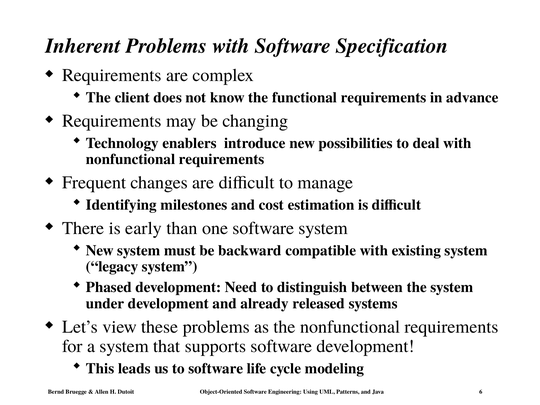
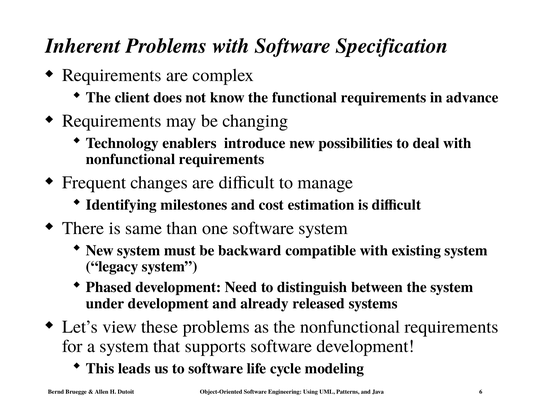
early: early -> same
